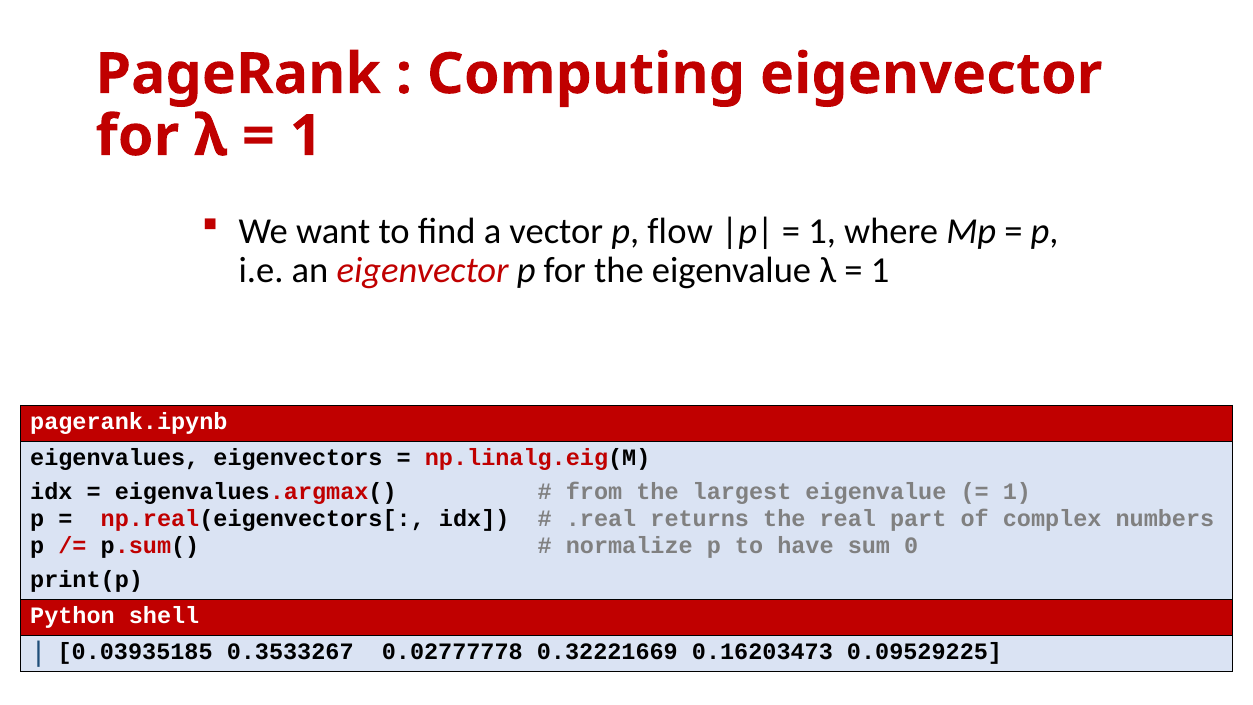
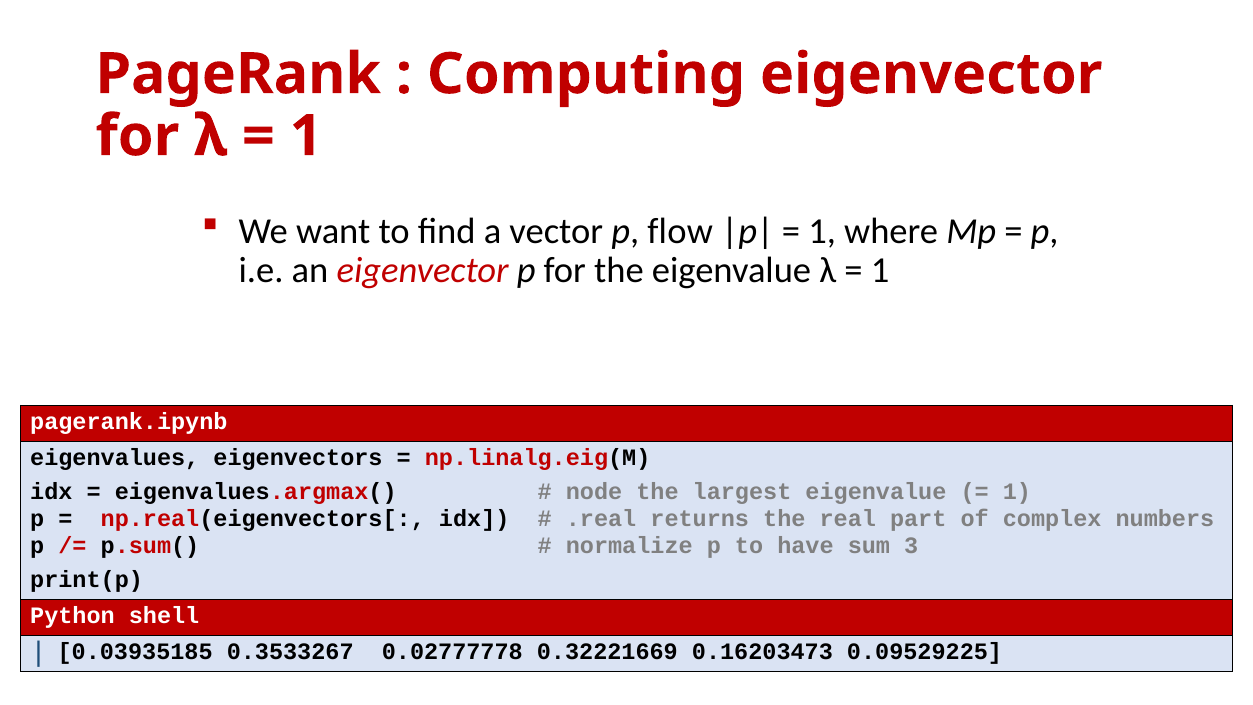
from: from -> node
0: 0 -> 3
